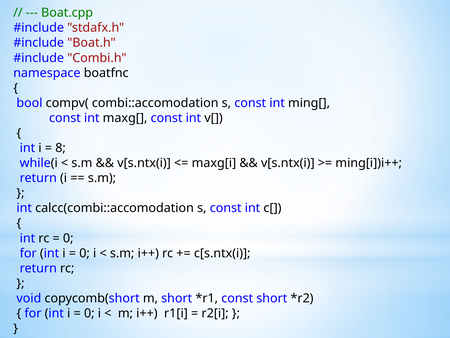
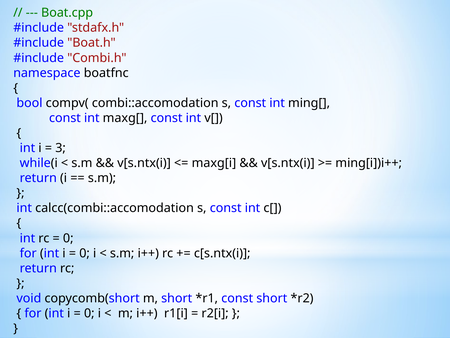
8: 8 -> 3
